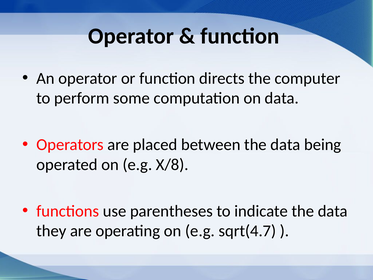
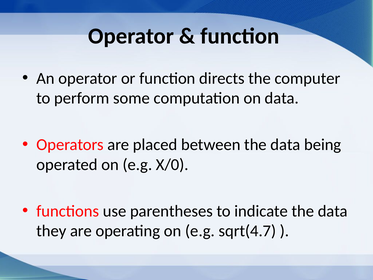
X/8: X/8 -> X/0
